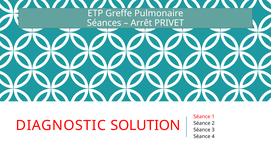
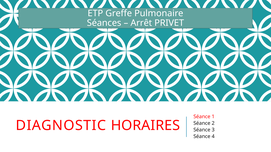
SOLUTION: SOLUTION -> HORAIRES
